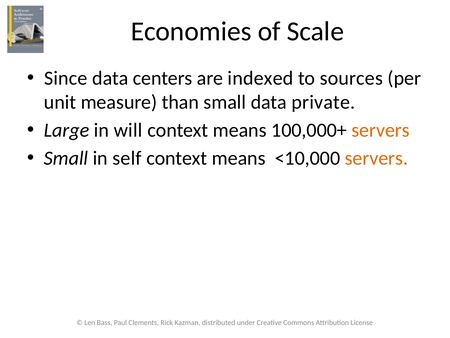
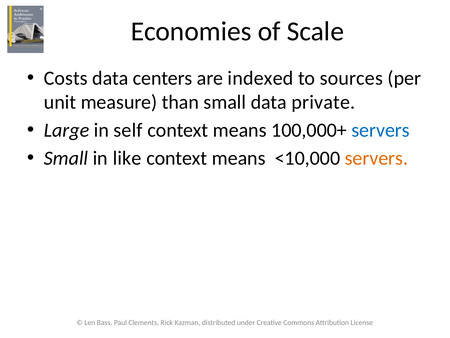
Since: Since -> Costs
will: will -> self
servers at (381, 130) colour: orange -> blue
self: self -> like
